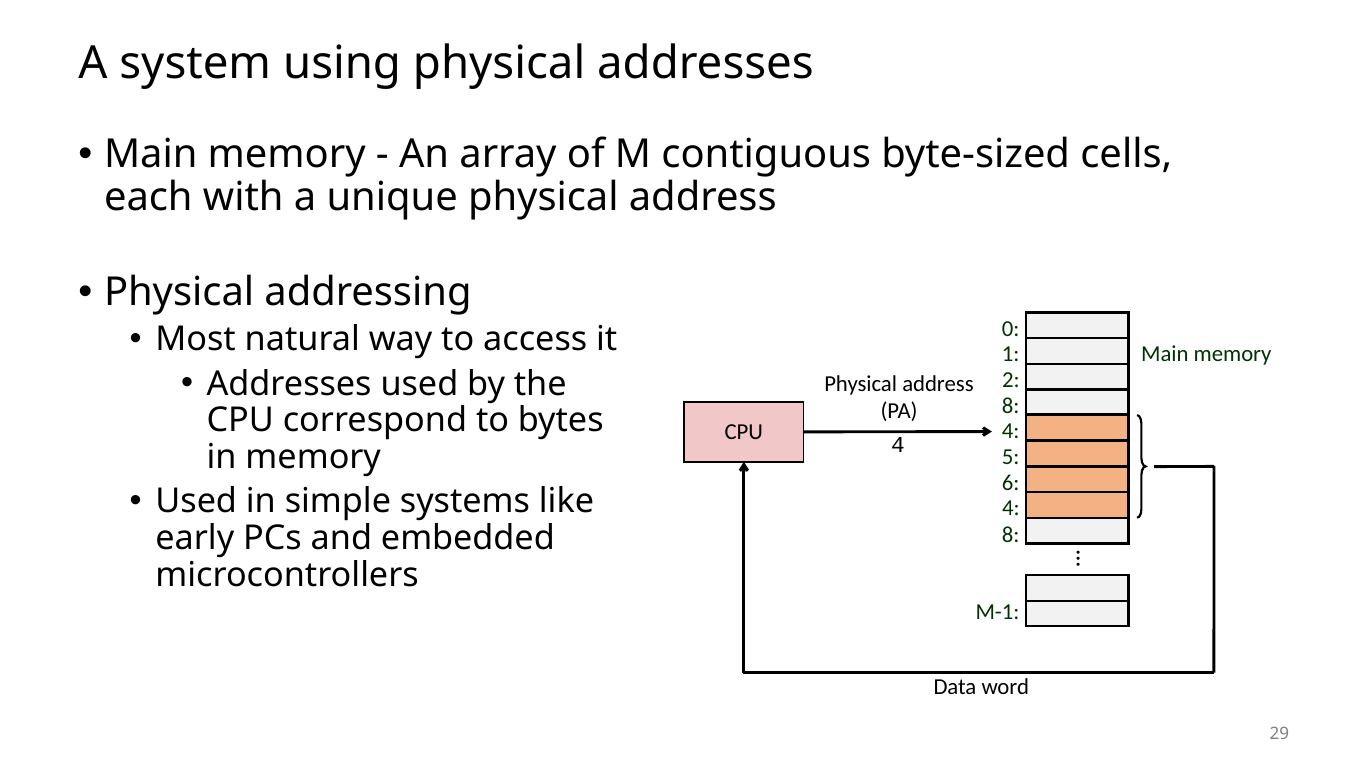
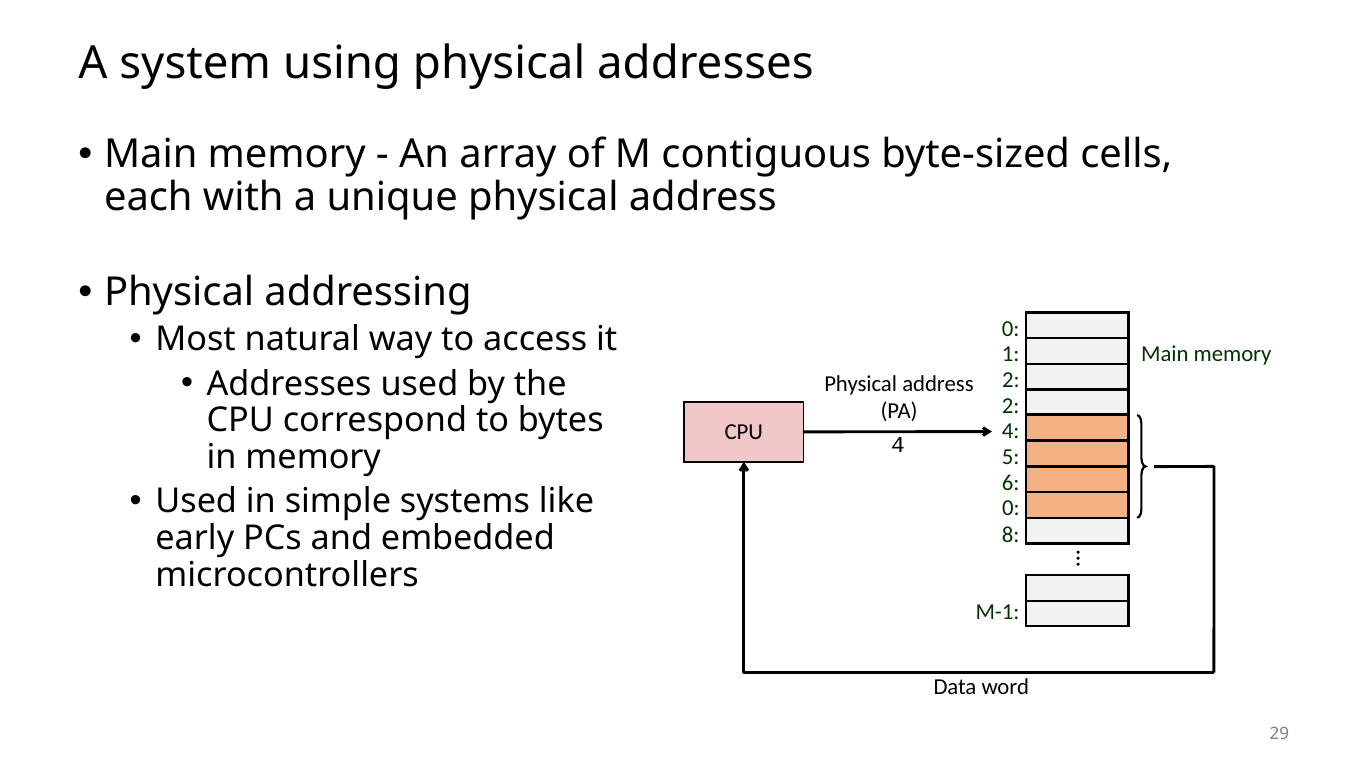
8 at (1011, 405): 8 -> 2
4 at (1011, 508): 4 -> 0
